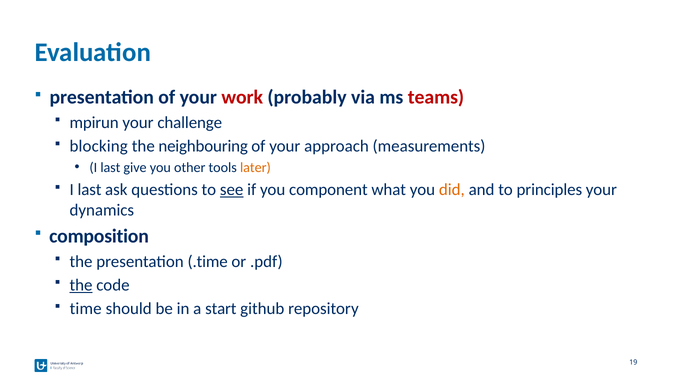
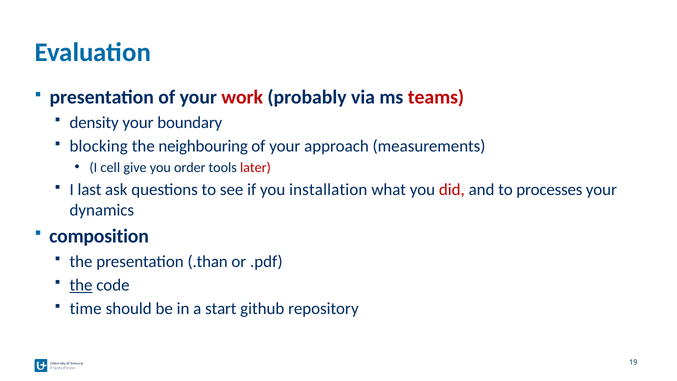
mpirun: mpirun -> density
challenge: challenge -> boundary
last at (110, 168): last -> cell
other: other -> order
later colour: orange -> red
see underline: present -> none
component: component -> installation
did colour: orange -> red
principles: principles -> processes
.time: .time -> .than
